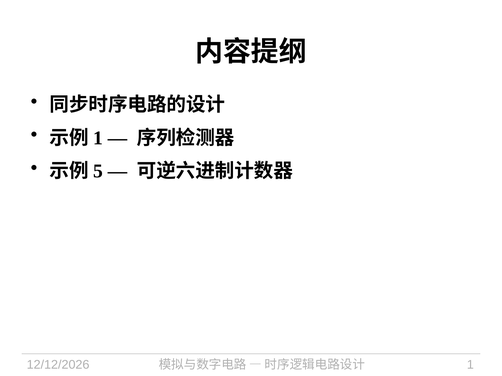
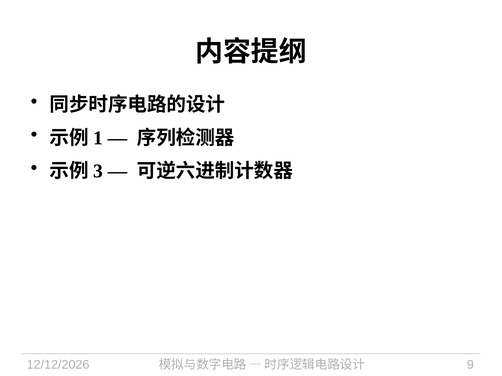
5: 5 -> 3
1 at (470, 365): 1 -> 9
